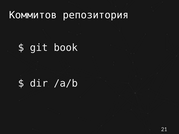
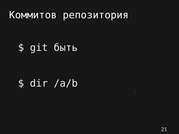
book: book -> быть
